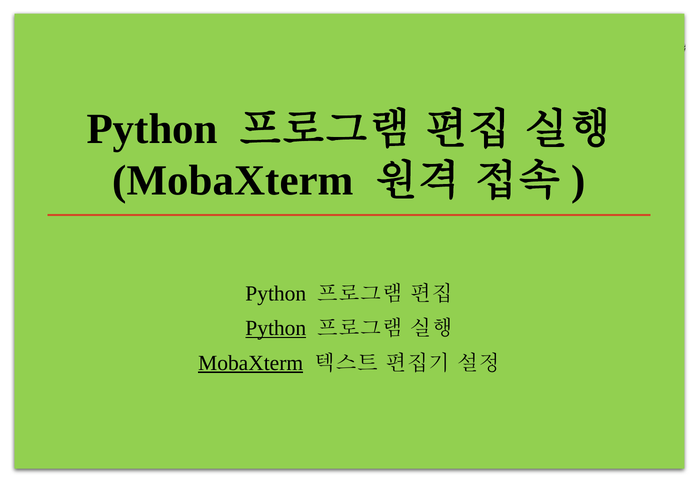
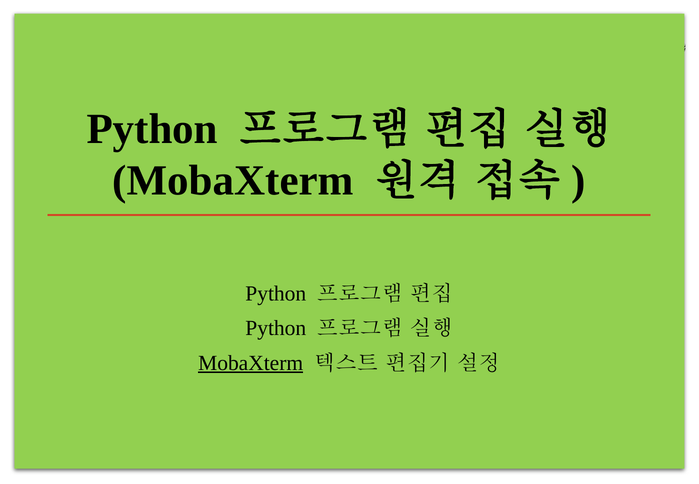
Python at (276, 328) underline: present -> none
